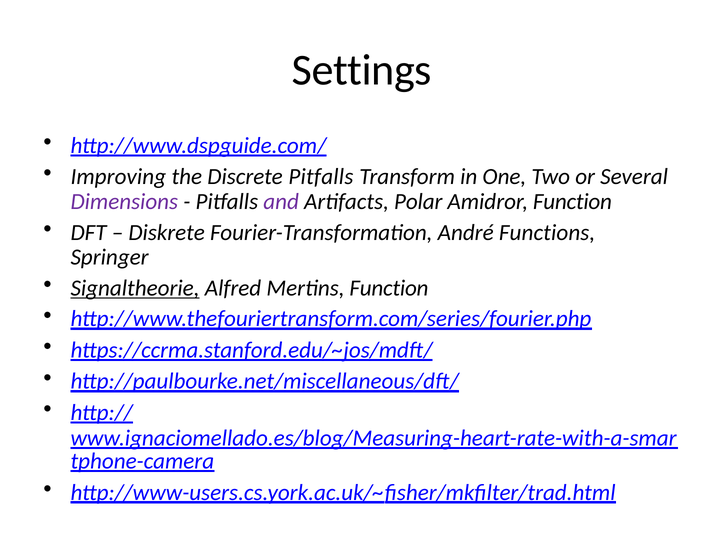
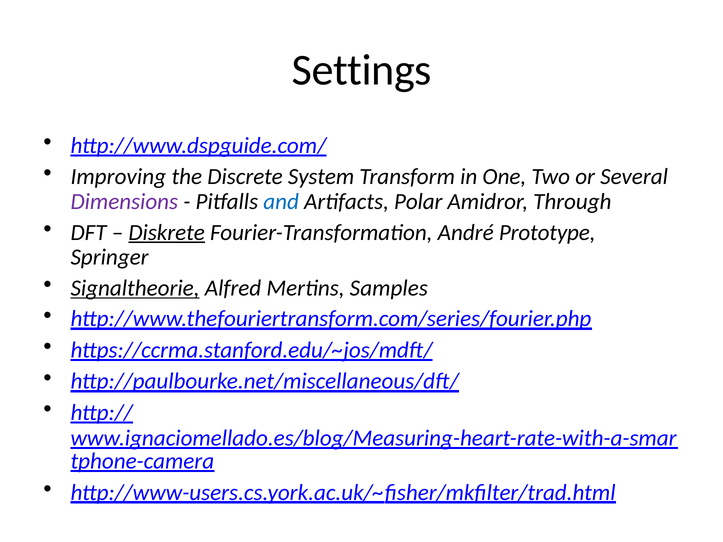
Discrete Pitfalls: Pitfalls -> System
and colour: purple -> blue
Amidror Function: Function -> Through
Diskrete underline: none -> present
Functions: Functions -> Prototype
Mertins Function: Function -> Samples
